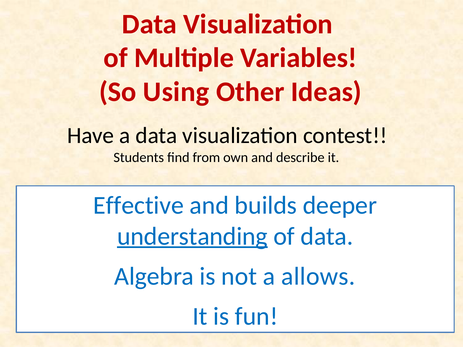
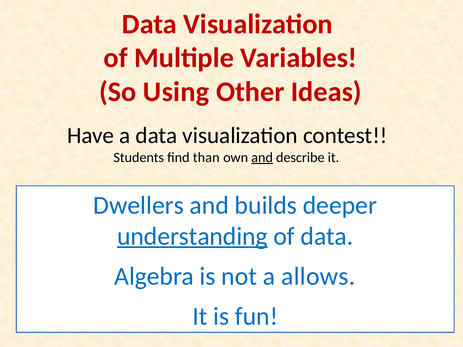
from: from -> than
and at (262, 157) underline: none -> present
Effective: Effective -> Dwellers
